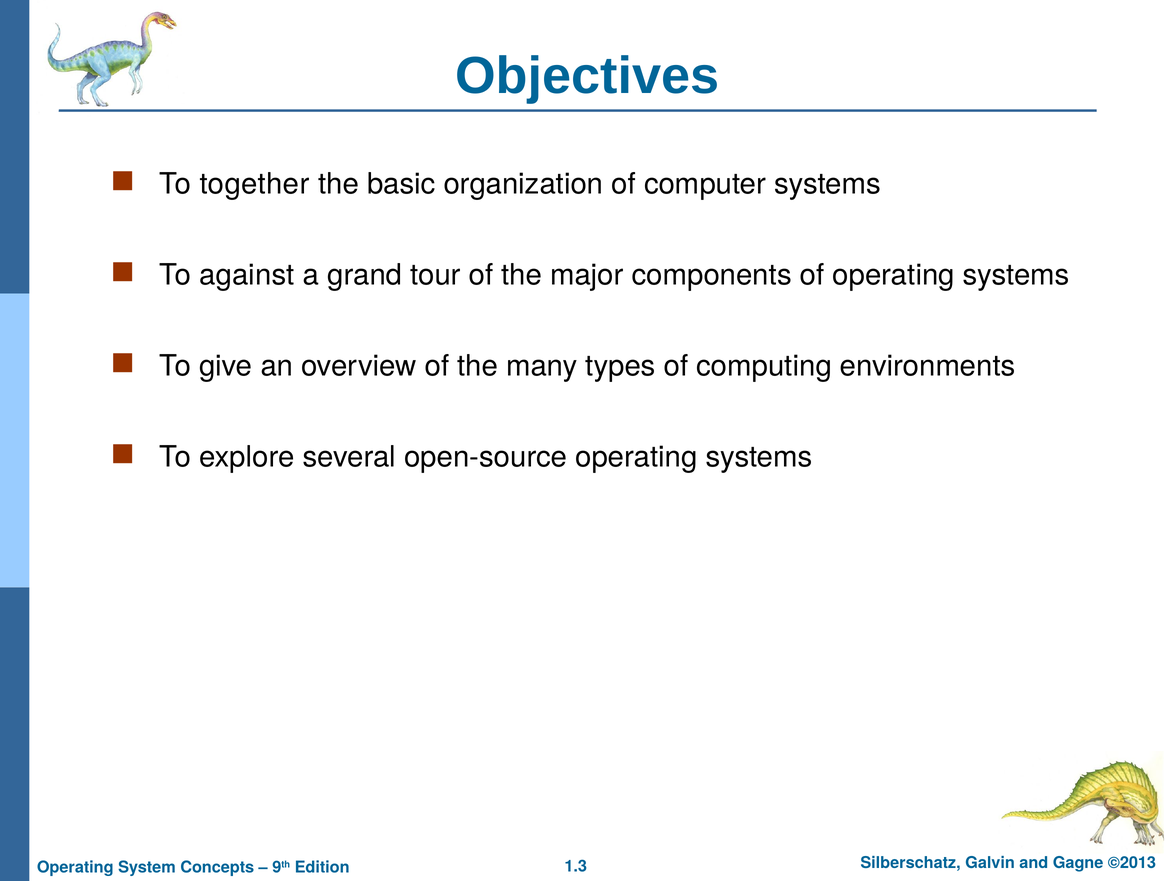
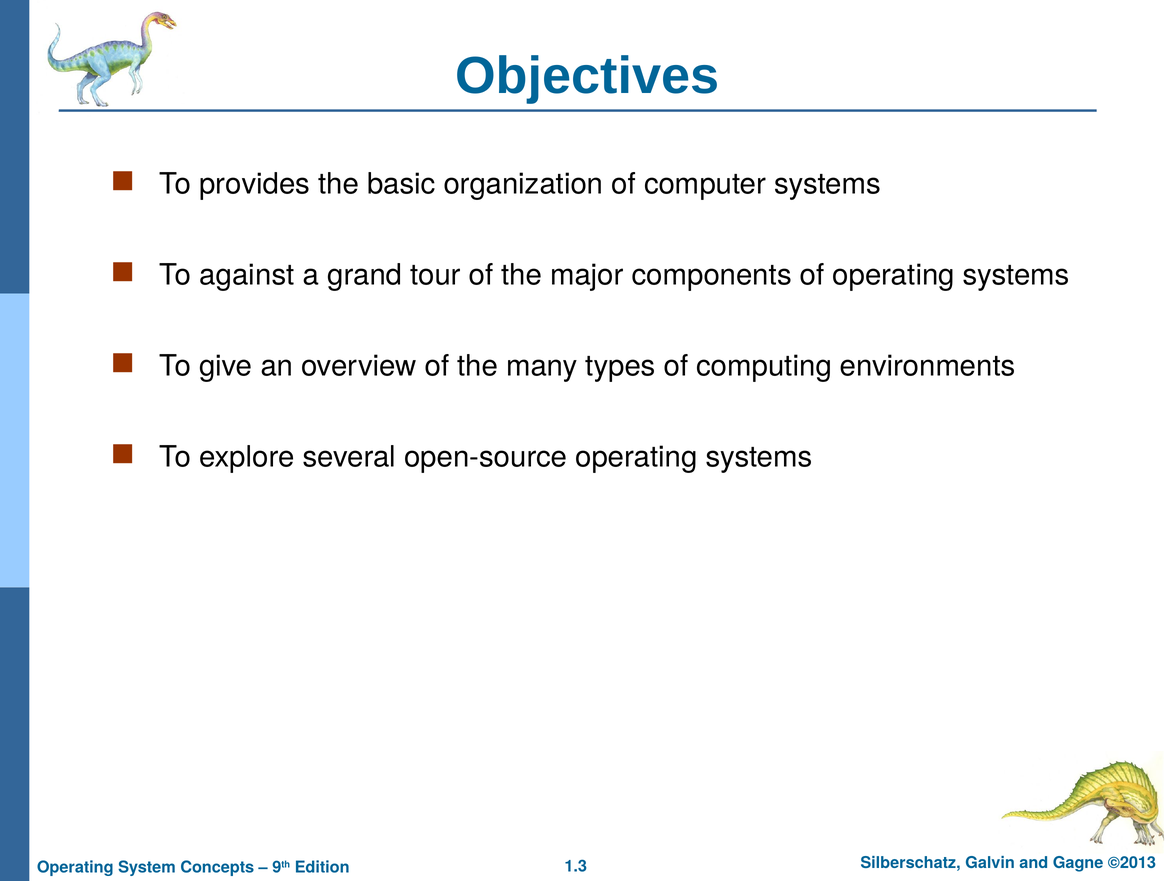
together: together -> provides
